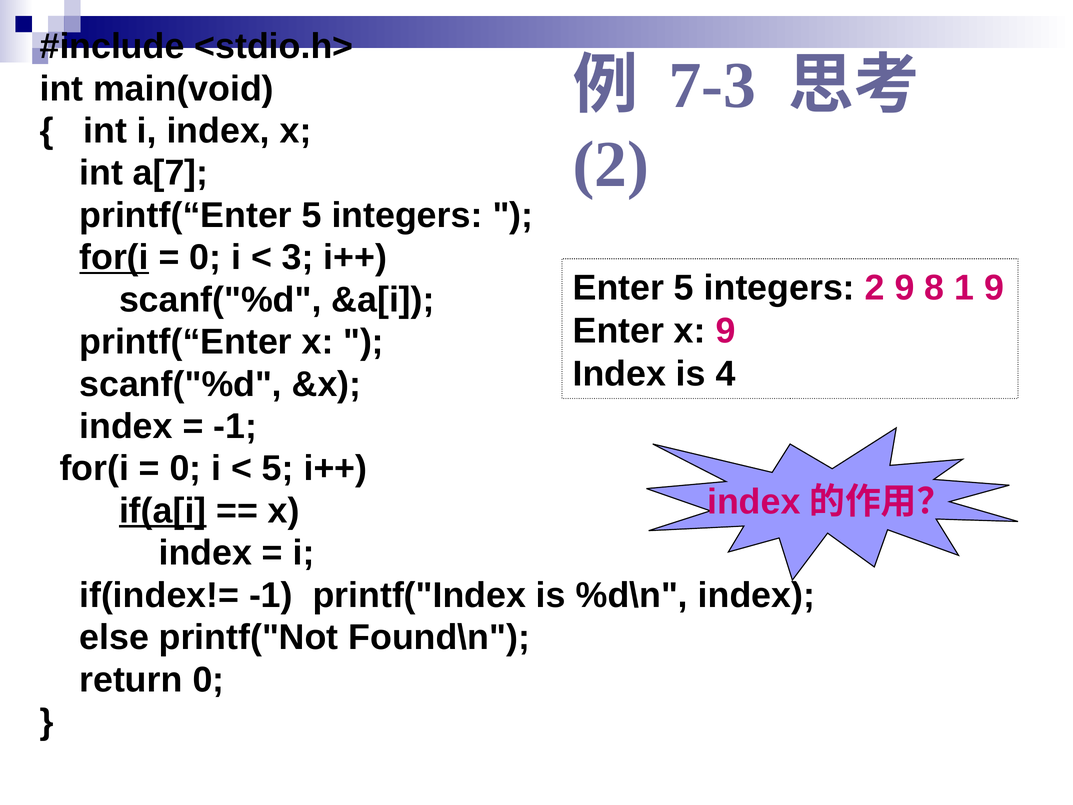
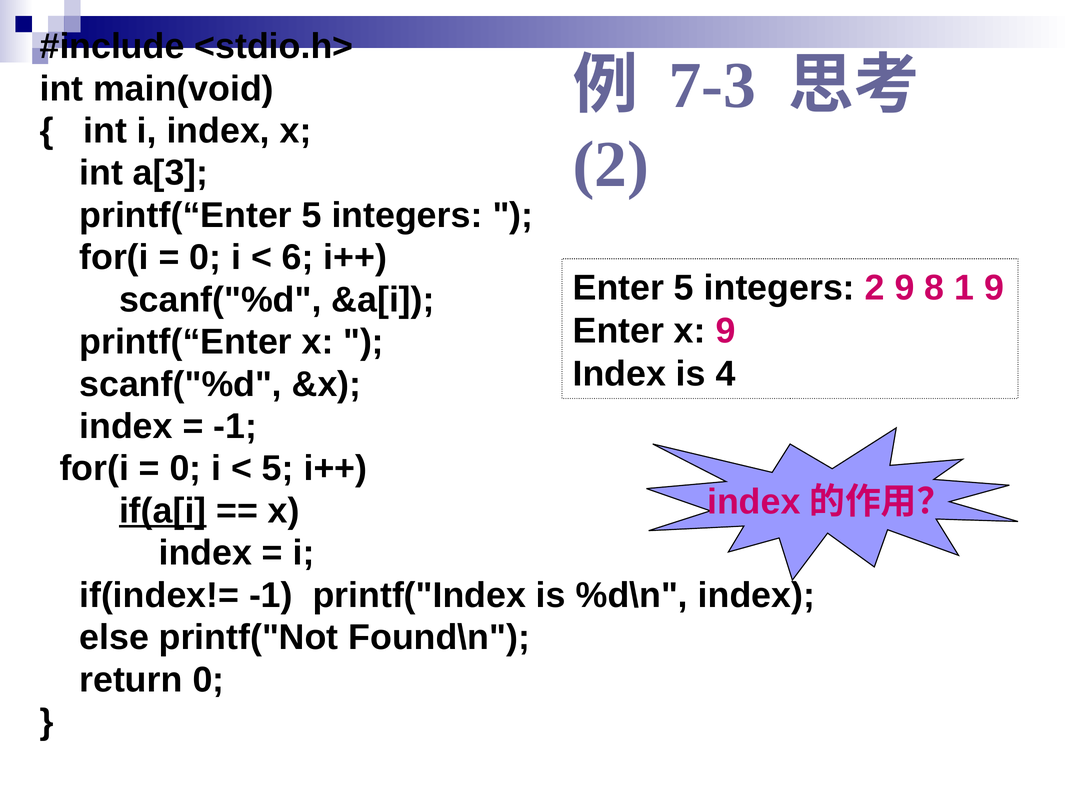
a[7: a[7 -> a[3
for(i at (114, 257) underline: present -> none
3: 3 -> 6
